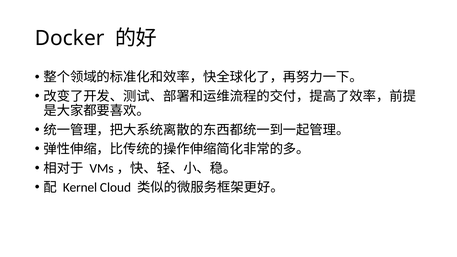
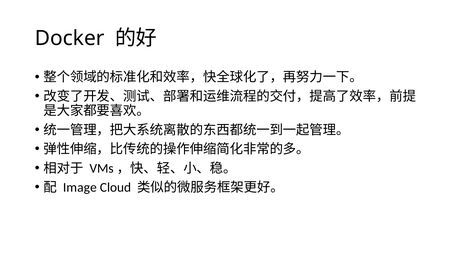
Kernel: Kernel -> Image
